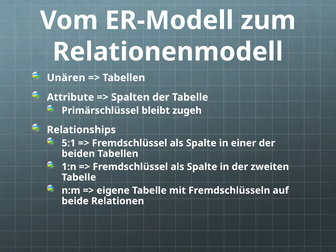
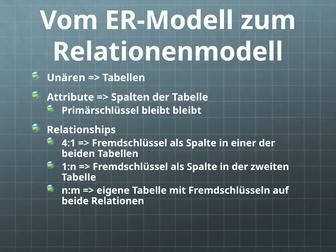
bleibt zugeh: zugeh -> bleibt
5:1: 5:1 -> 4:1
